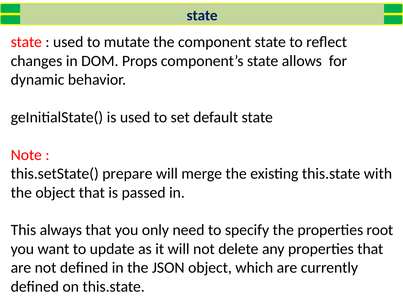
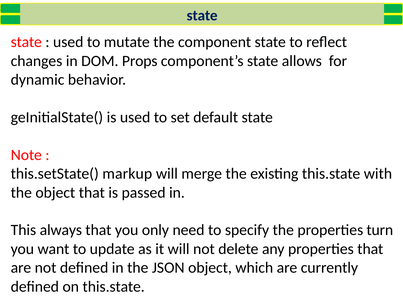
prepare: prepare -> markup
root: root -> turn
